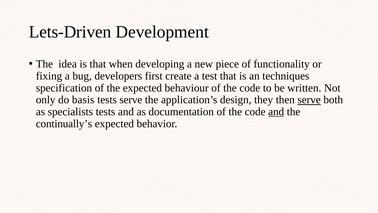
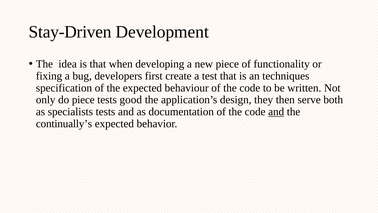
Lets-Driven: Lets-Driven -> Stay-Driven
do basis: basis -> piece
tests serve: serve -> good
serve at (309, 100) underline: present -> none
